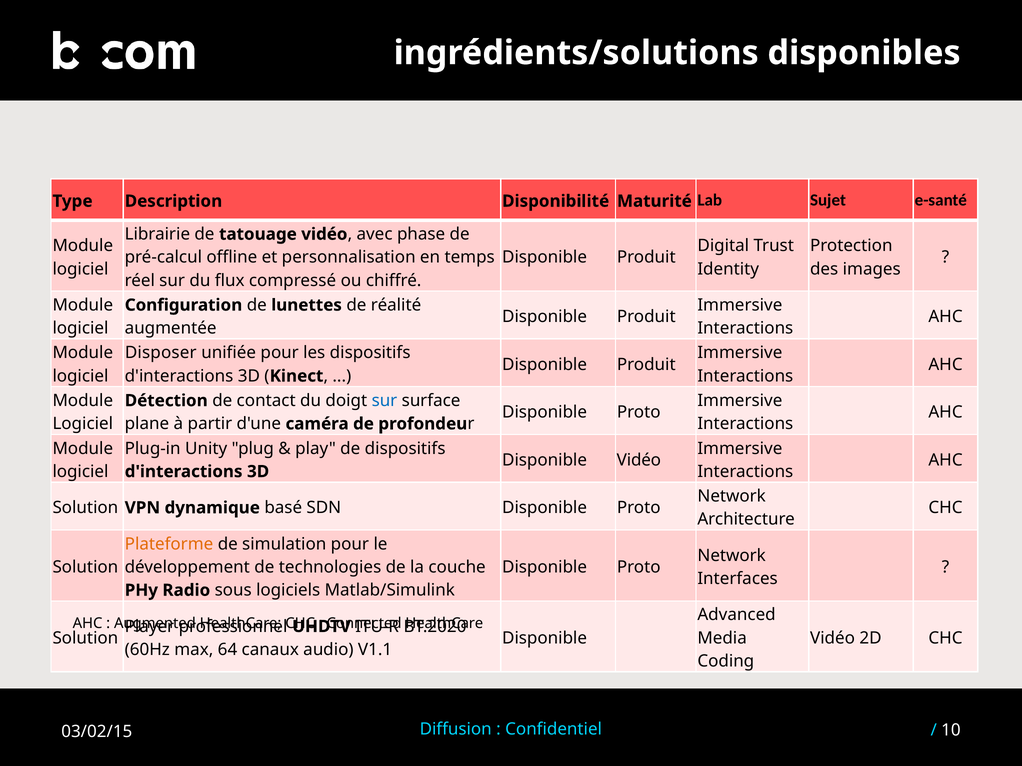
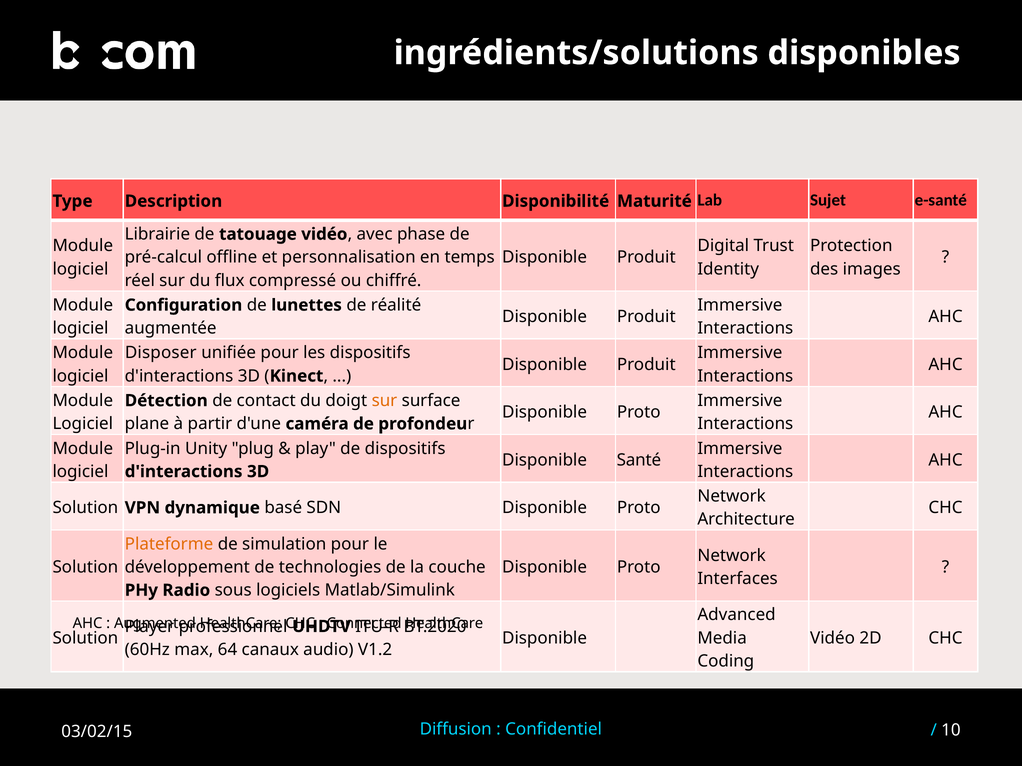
sur at (384, 401) colour: blue -> orange
Disponible Vidéo: Vidéo -> Santé
V1.1: V1.1 -> V1.2
